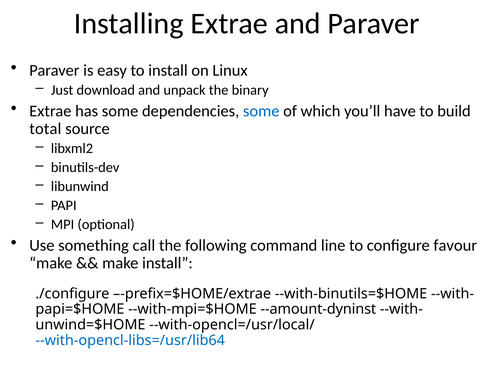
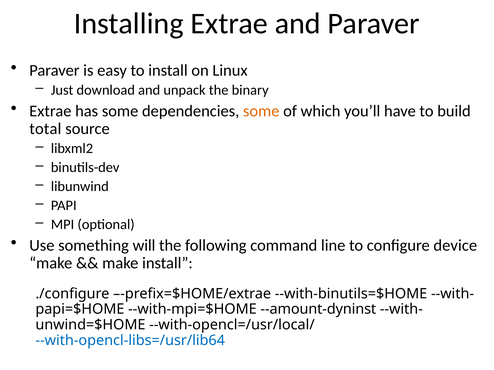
some at (261, 111) colour: blue -> orange
call: call -> will
favour: favour -> device
